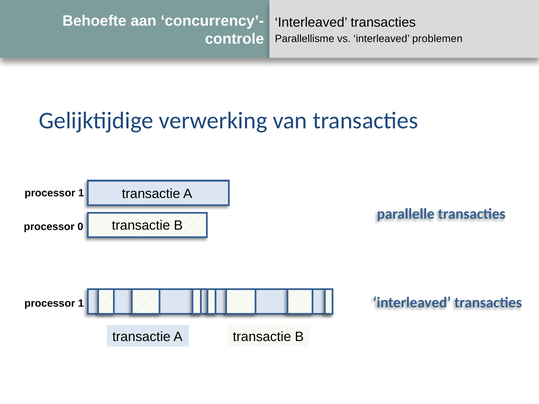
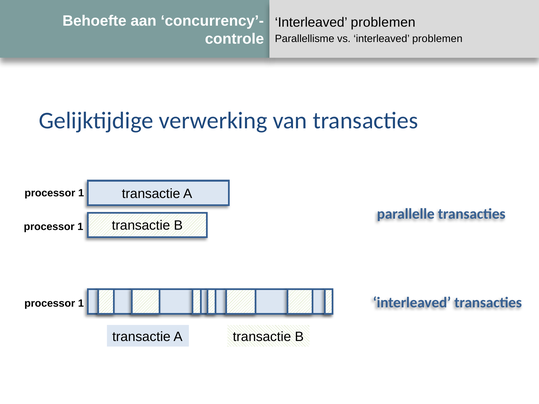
transacties at (383, 23): transacties -> problemen
0 at (80, 227): 0 -> 1
